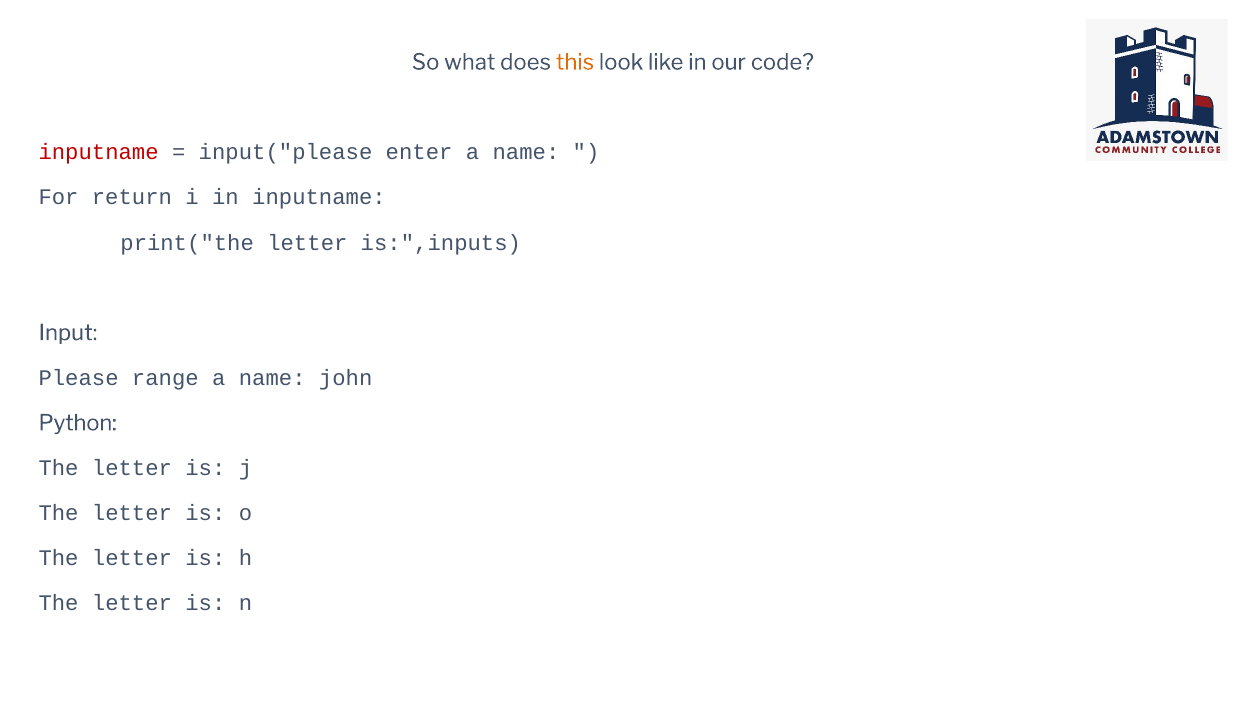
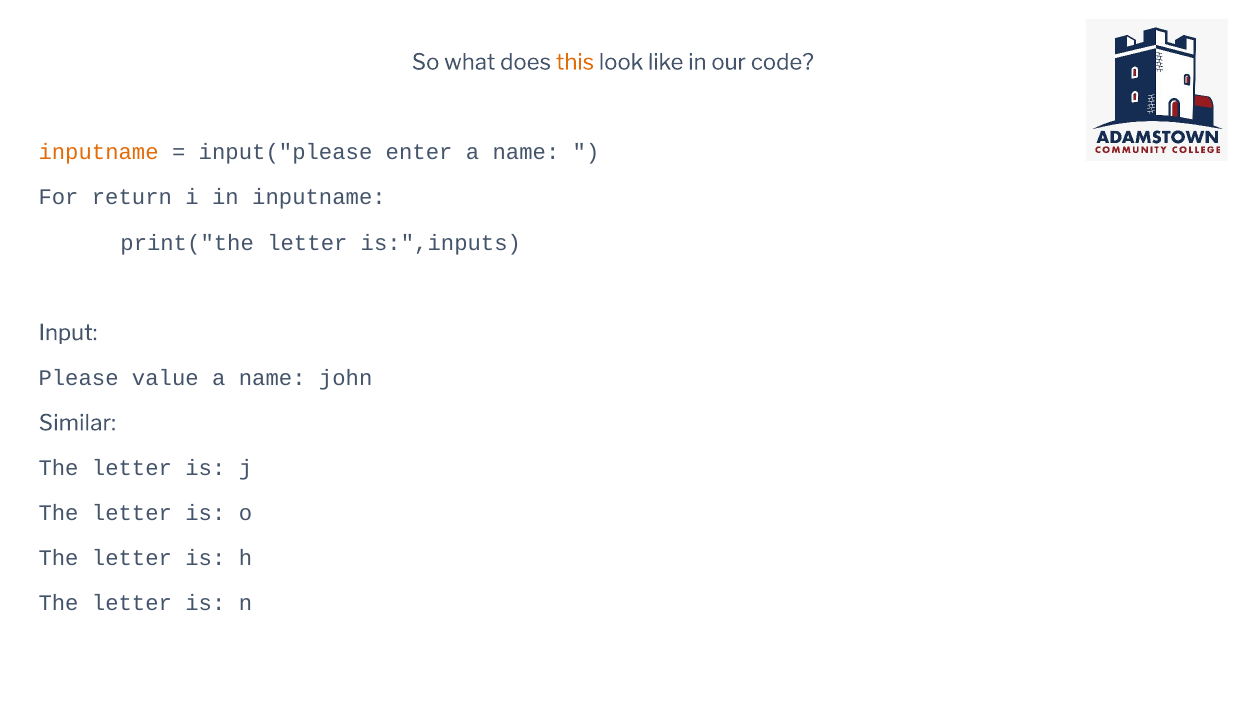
inputname at (99, 152) colour: red -> orange
range: range -> value
Python: Python -> Similar
